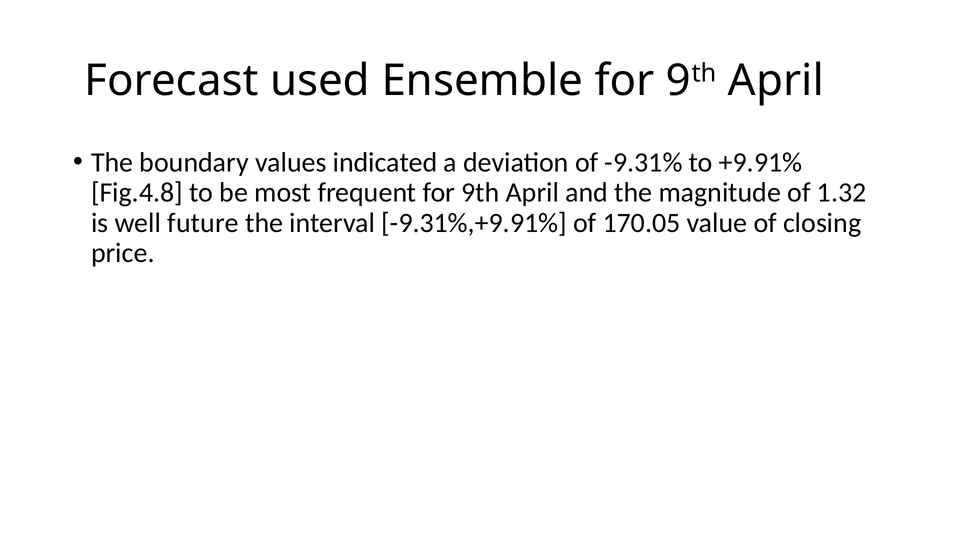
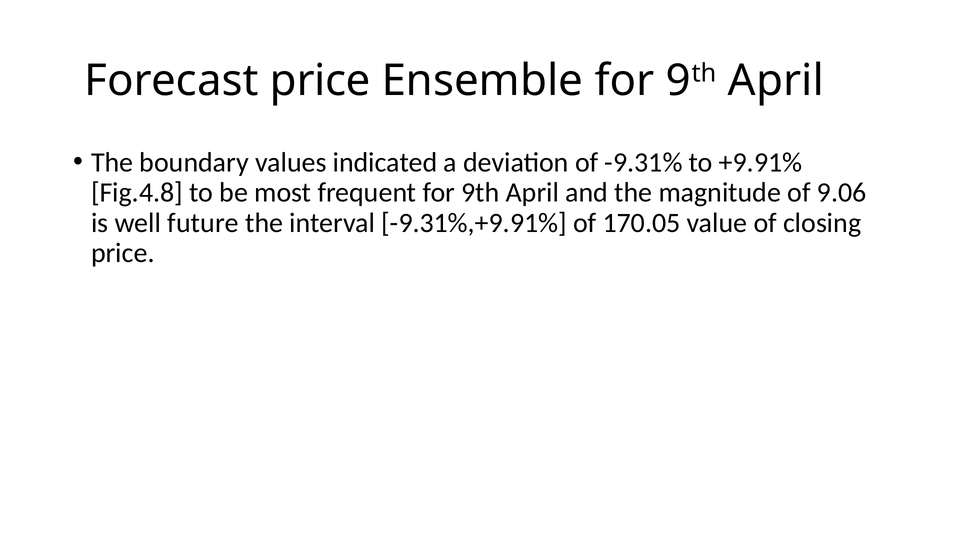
Forecast used: used -> price
1.32: 1.32 -> 9.06
